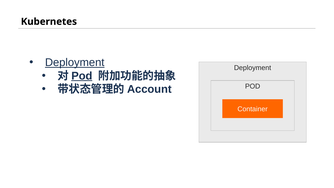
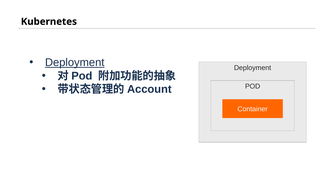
Pod at (82, 76) underline: present -> none
